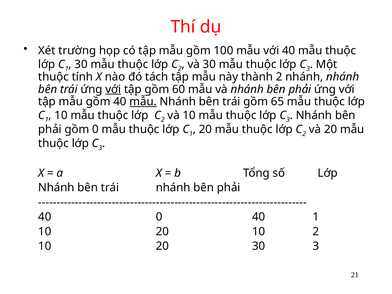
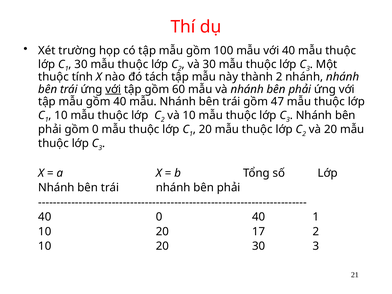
mẫu at (143, 102) underline: present -> none
65: 65 -> 47
20 10: 10 -> 17
